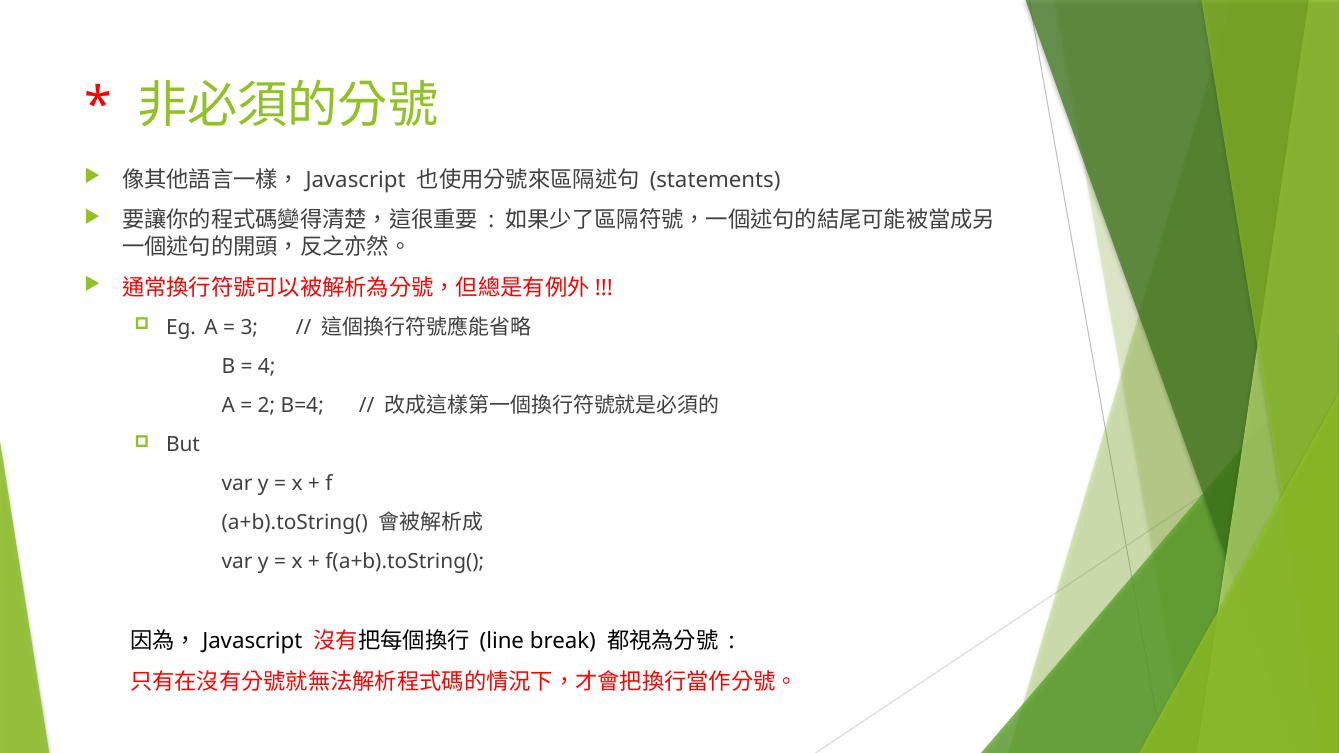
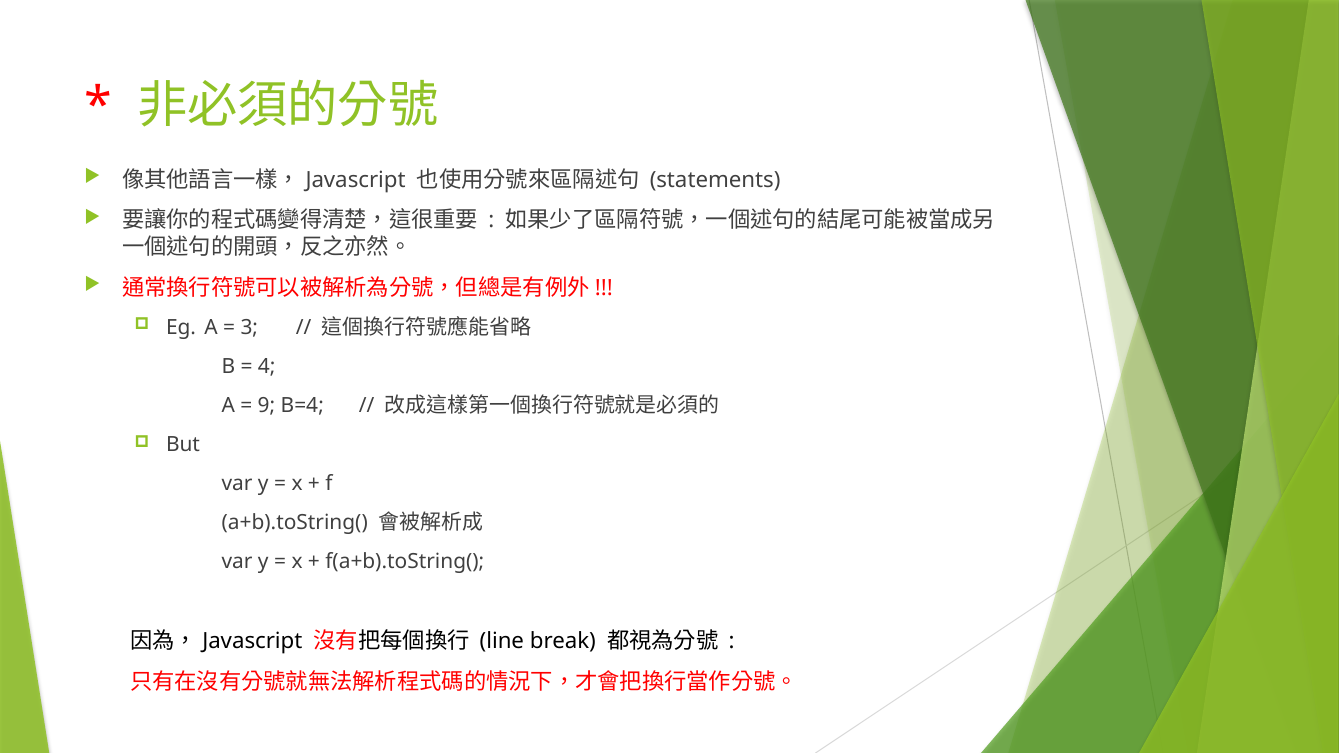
2: 2 -> 9
